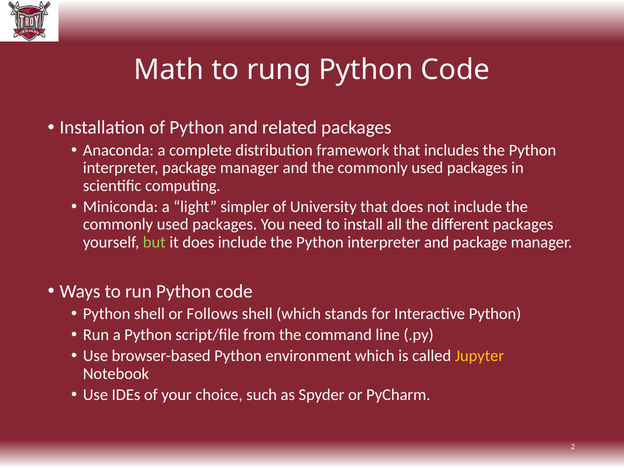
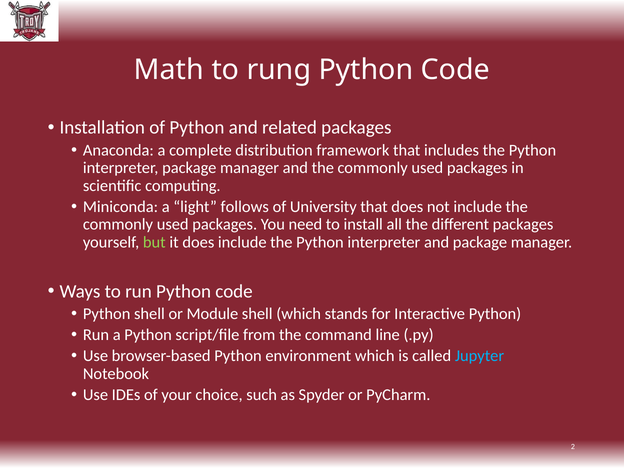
simpler: simpler -> follows
Follows: Follows -> Module
Jupyter colour: yellow -> light blue
